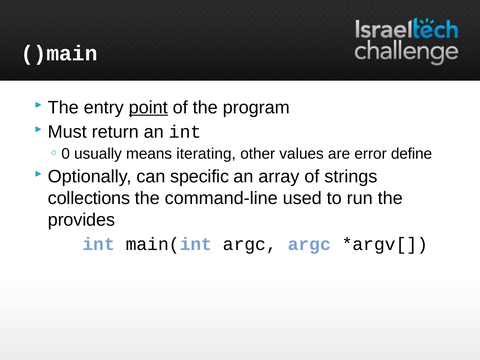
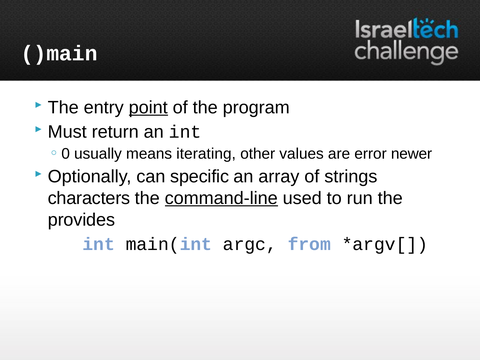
define: define -> newer
collections: collections -> characters
command-line underline: none -> present
argc argc: argc -> from
